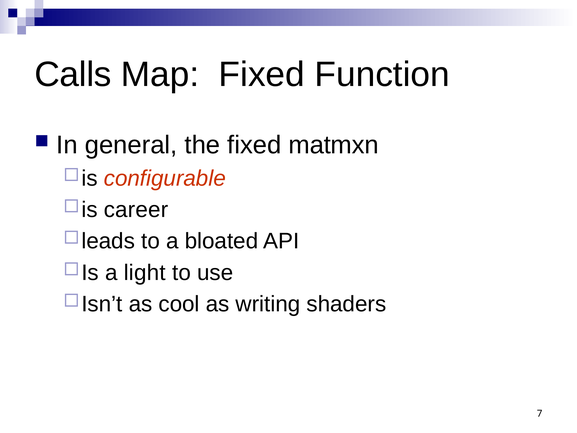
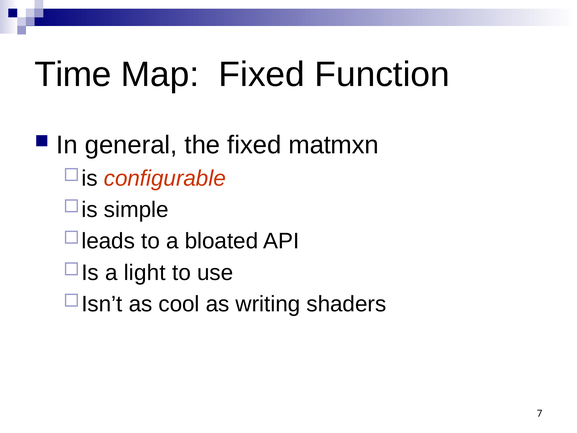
Calls: Calls -> Time
career: career -> simple
